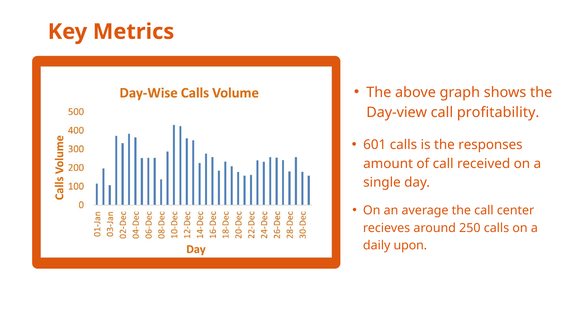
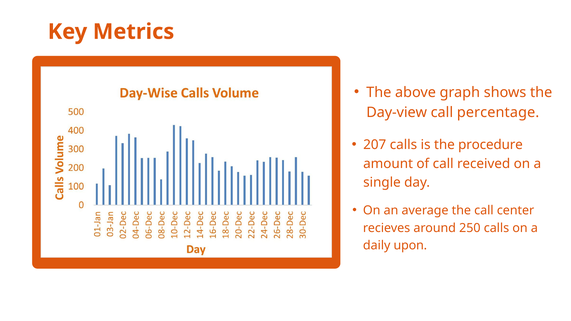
profitability: profitability -> percentage
601: 601 -> 207
responses: responses -> procedure
